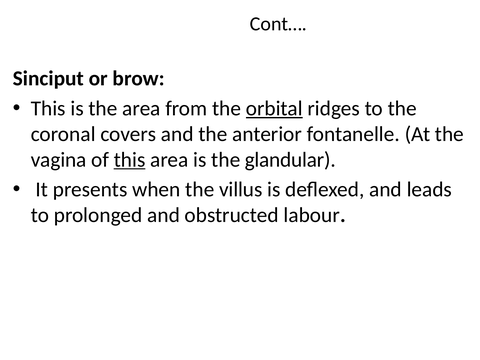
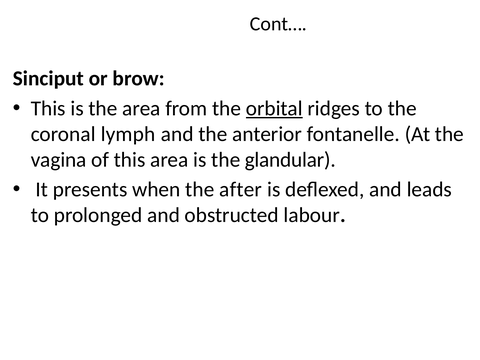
covers: covers -> lymph
this at (130, 160) underline: present -> none
villus: villus -> after
